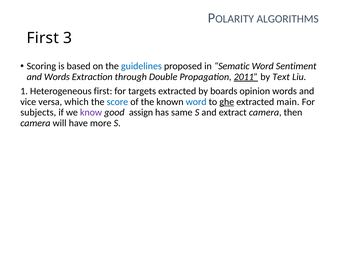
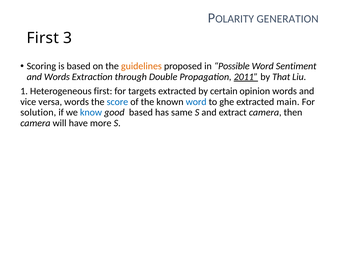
ALGORITHMS: ALGORITHMS -> GENERATION
guidelines colour: blue -> orange
Sematic: Sematic -> Possible
Text: Text -> That
boards: boards -> certain
versa which: which -> words
ghe underline: present -> none
subjects: subjects -> solution
know colour: purple -> blue
good assign: assign -> based
